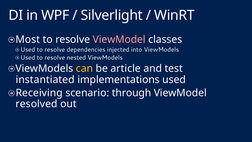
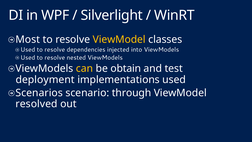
ViewModel at (119, 39) colour: pink -> yellow
article: article -> obtain
instantiated: instantiated -> deployment
Receiving: Receiving -> Scenarios
